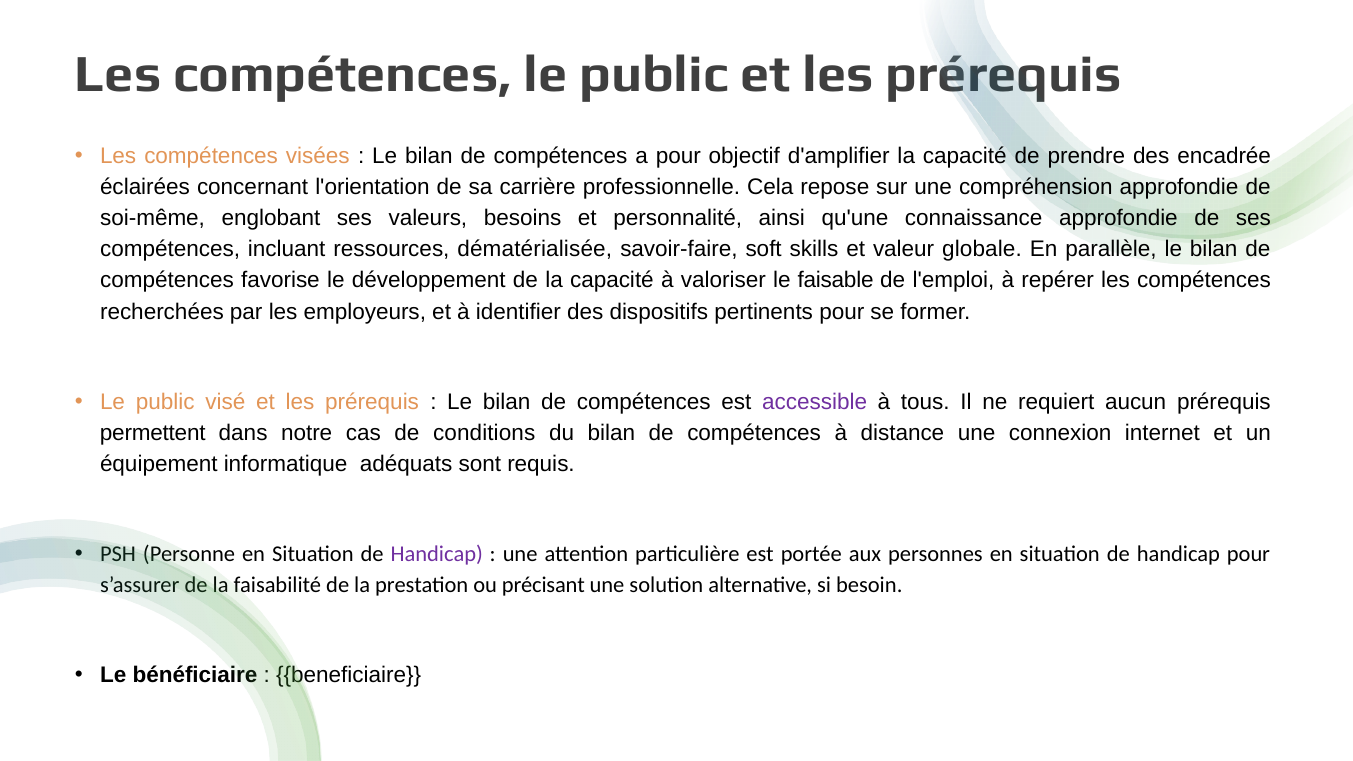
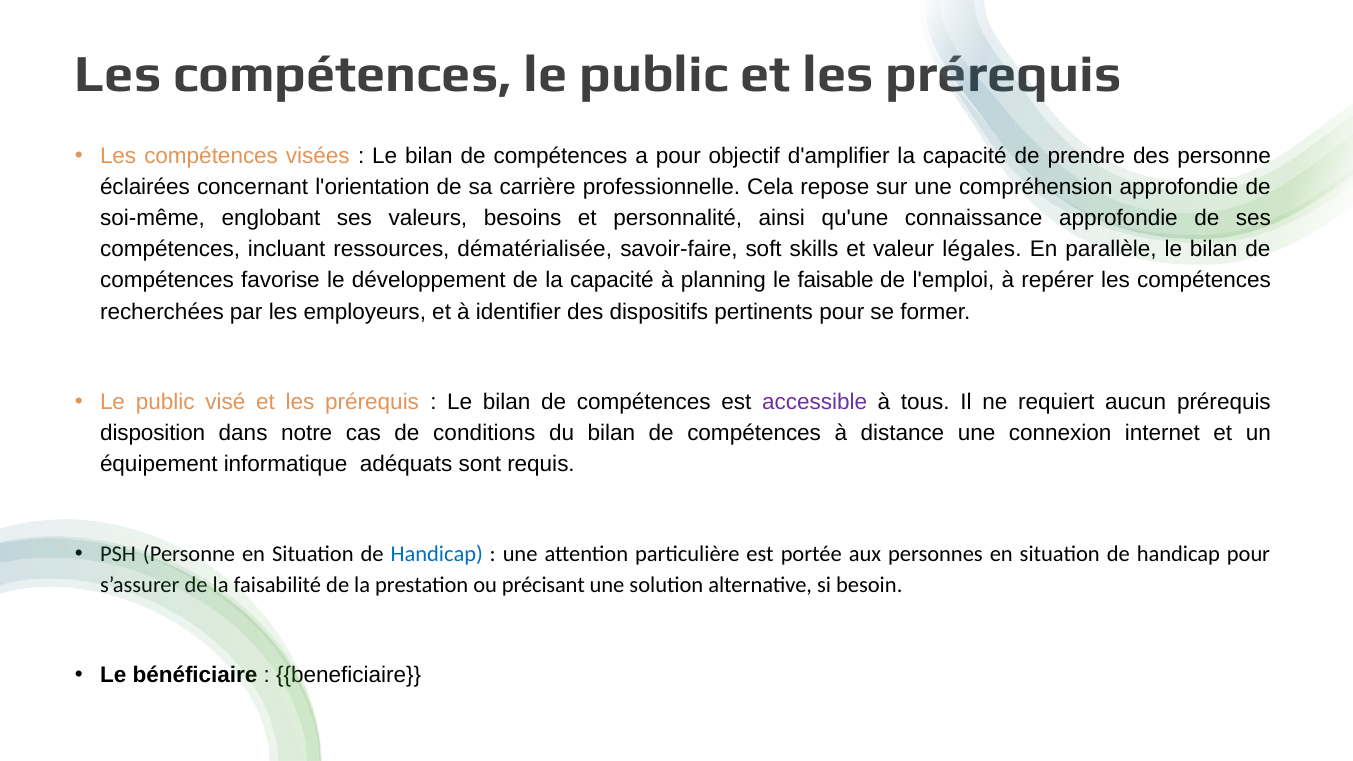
des encadrée: encadrée -> personne
globale: globale -> légales
valoriser: valoriser -> planning
permettent: permettent -> disposition
Handicap at (437, 554) colour: purple -> blue
